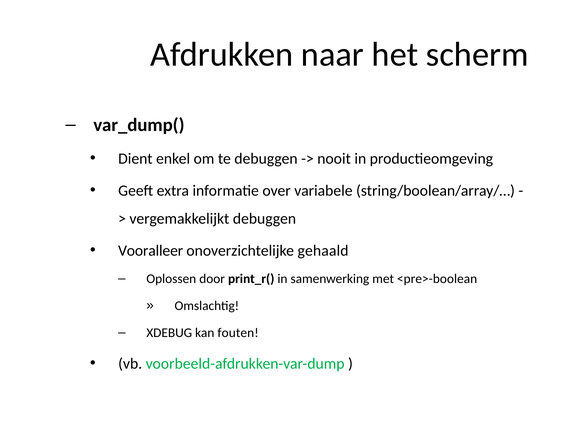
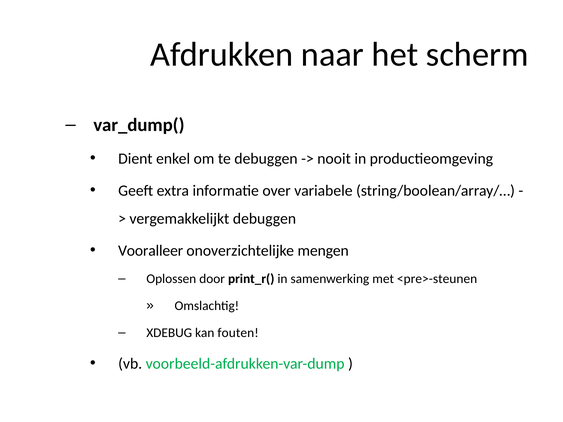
gehaald: gehaald -> mengen
<pre>-boolean: <pre>-boolean -> <pre>-steunen
